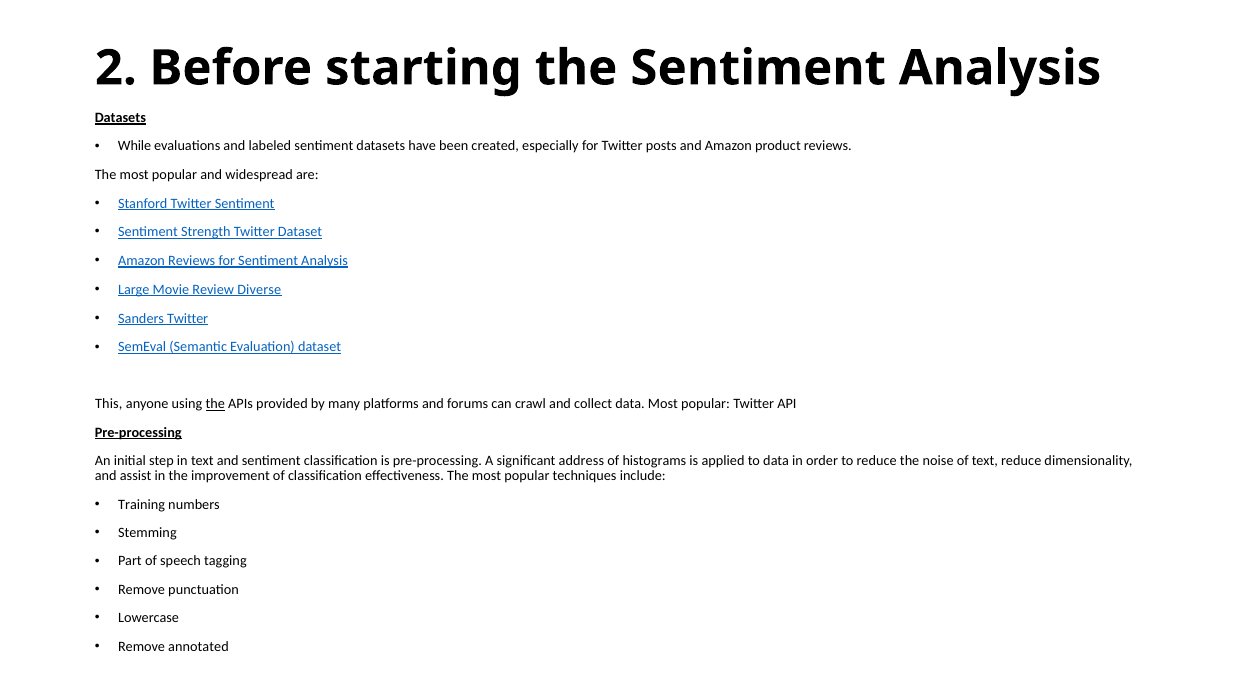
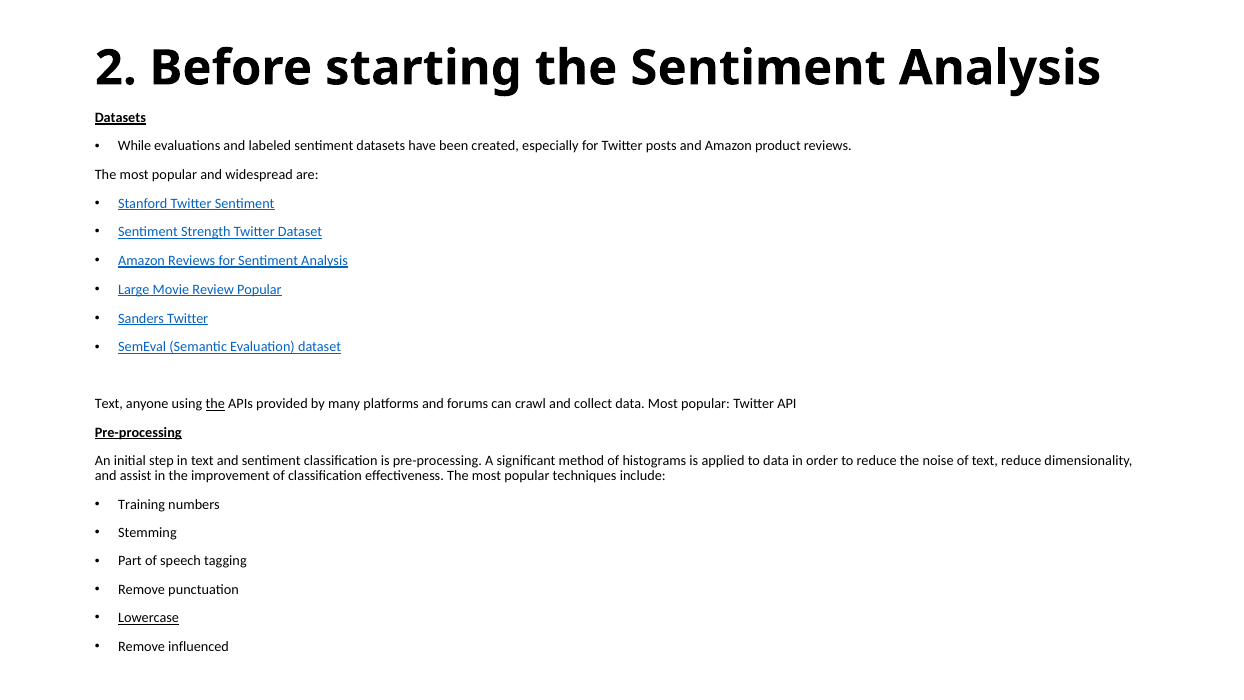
Review Diverse: Diverse -> Popular
This at (109, 404): This -> Text
address: address -> method
Lowercase underline: none -> present
annotated: annotated -> influenced
